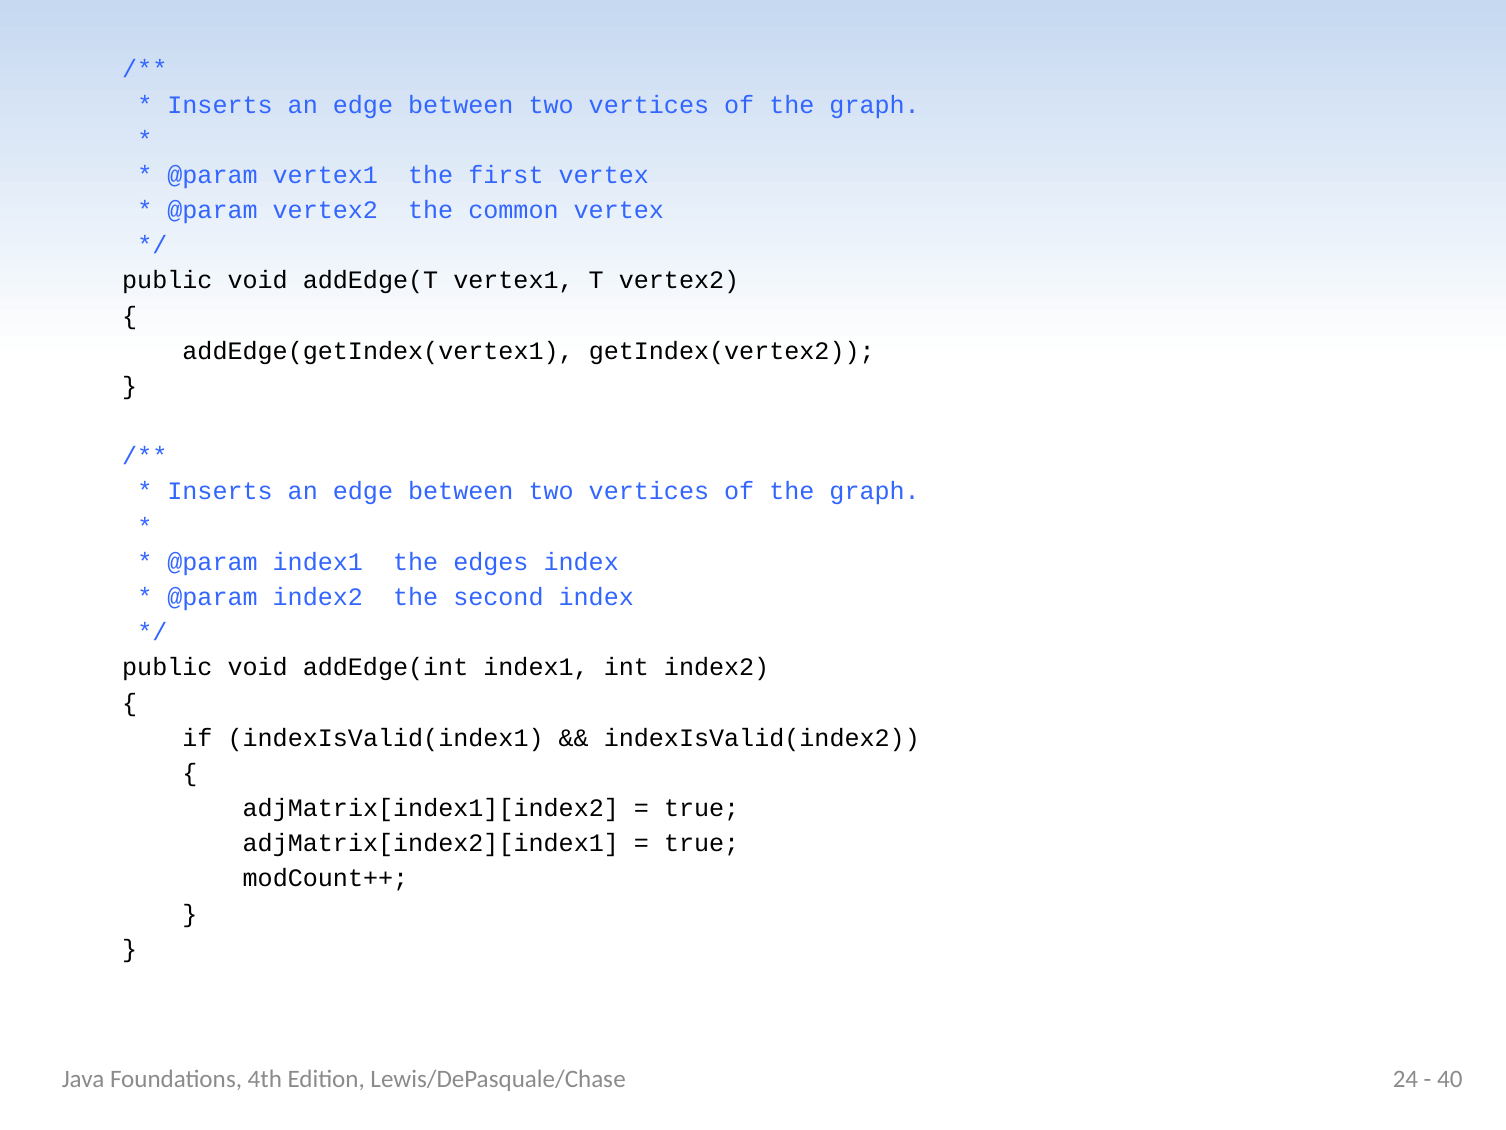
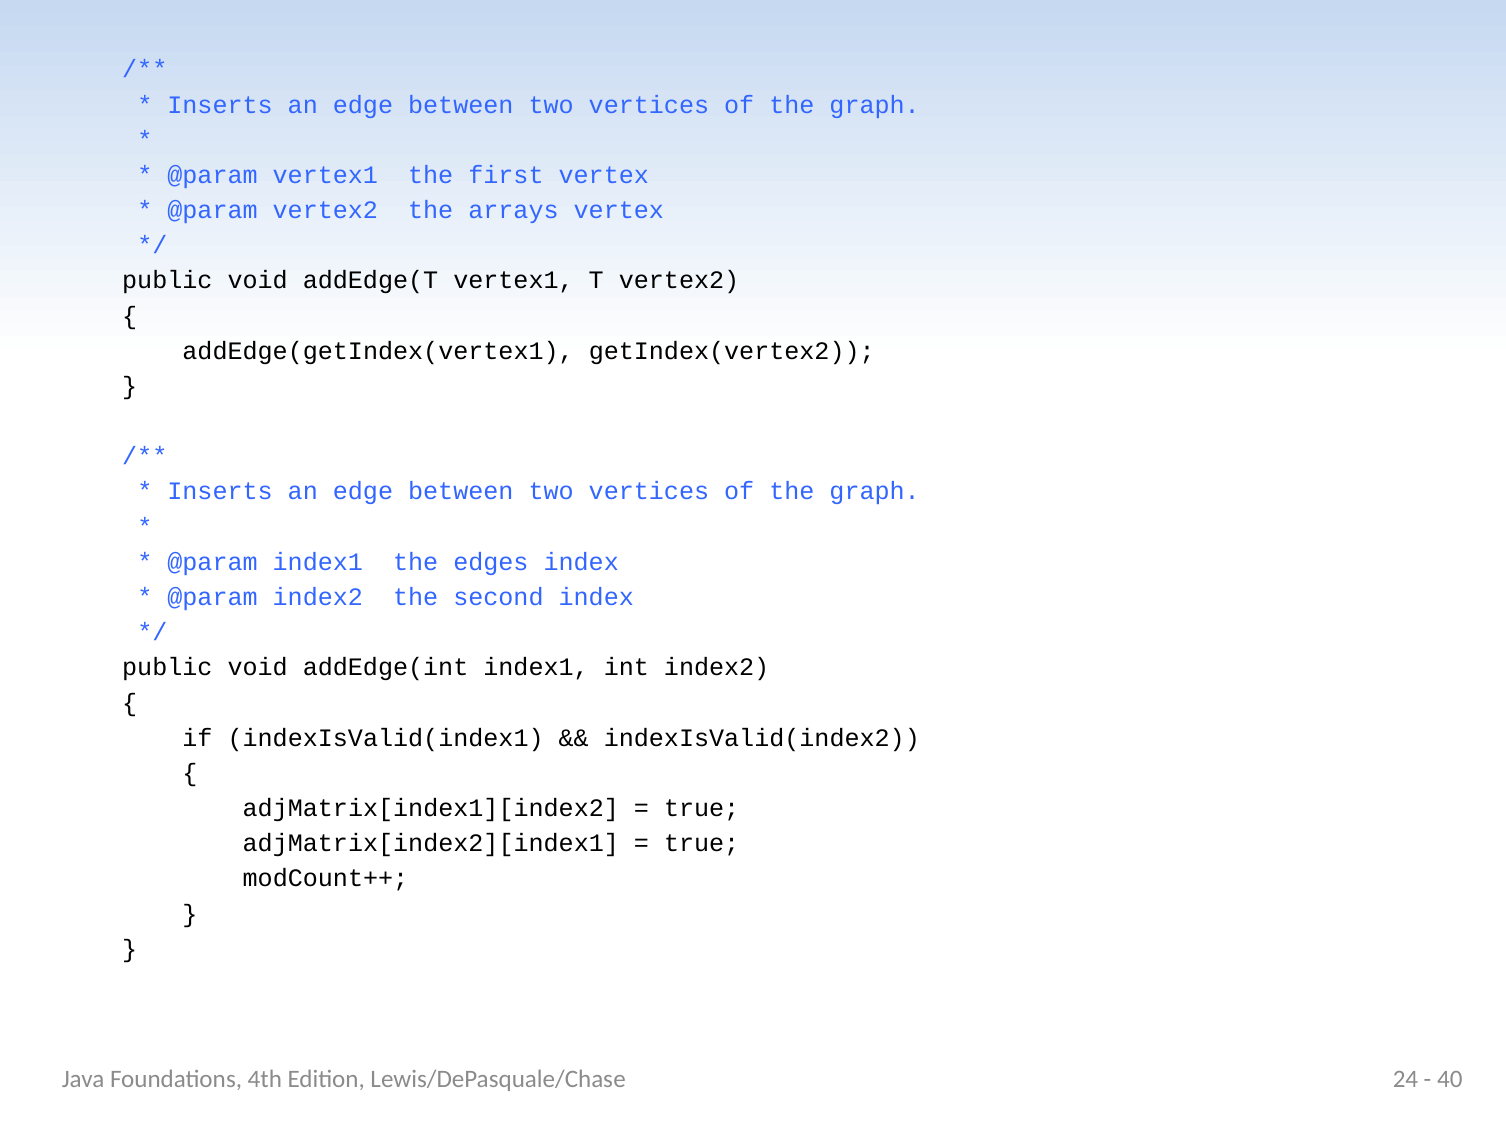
common: common -> arrays
